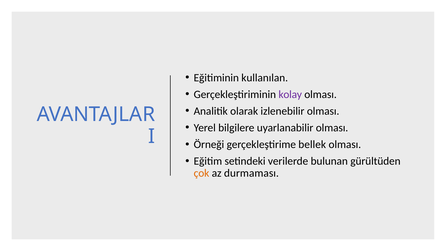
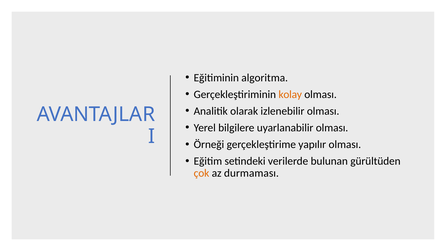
kullanılan: kullanılan -> algoritma
kolay colour: purple -> orange
bellek: bellek -> yapılır
